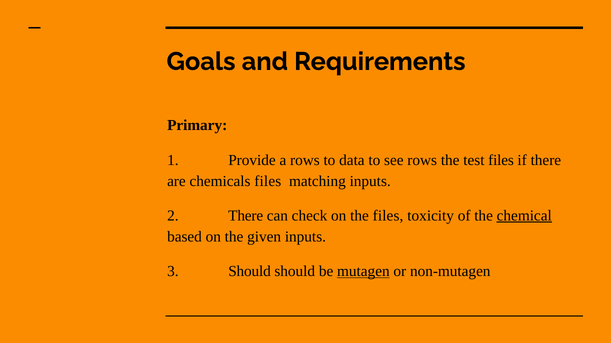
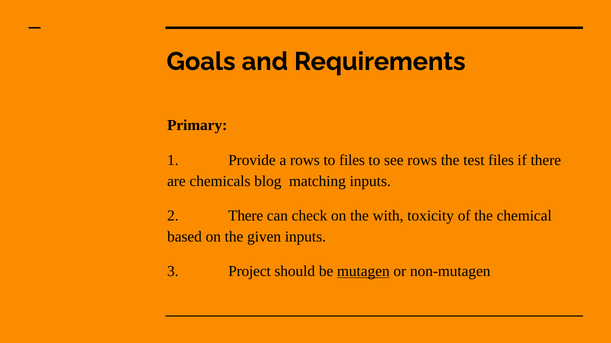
to data: data -> files
chemicals files: files -> blog
the files: files -> with
chemical underline: present -> none
3 Should: Should -> Project
